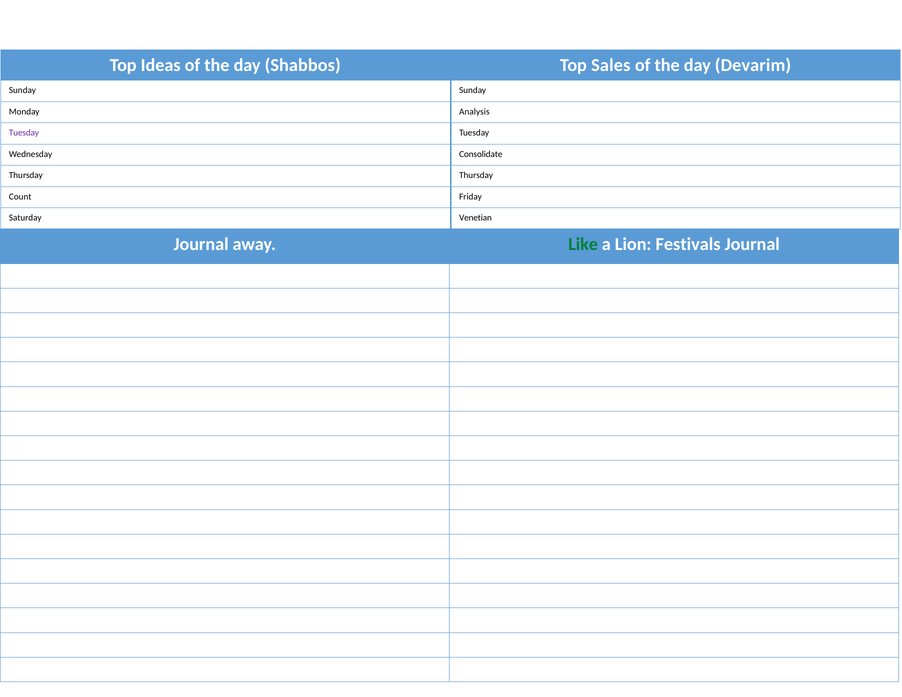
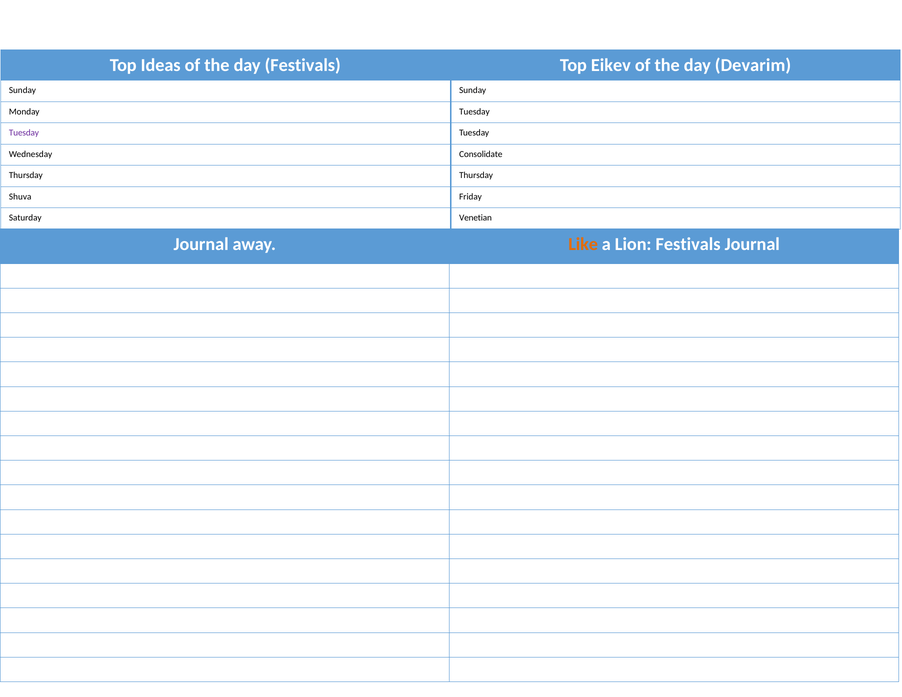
day Shabbos: Shabbos -> Festivals
Sales: Sales -> Eikev
Analysis at (474, 112): Analysis -> Tuesday
Count: Count -> Shuva
Like colour: green -> orange
